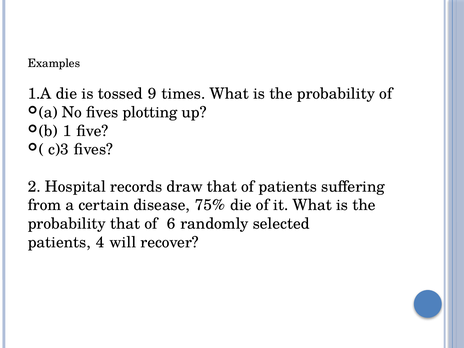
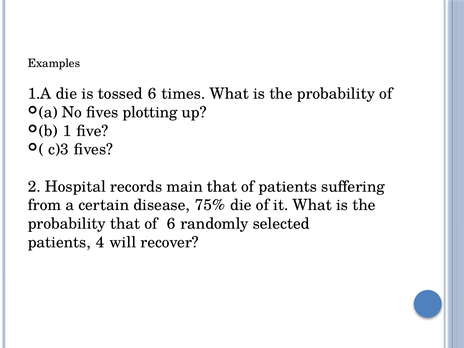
tossed 9: 9 -> 6
draw: draw -> main
